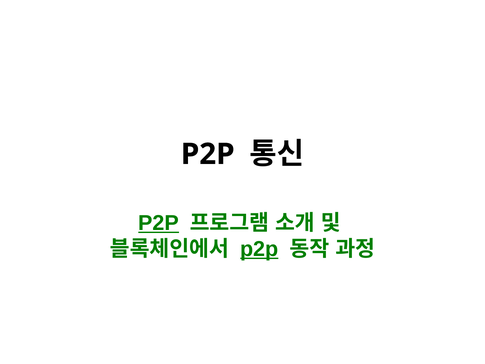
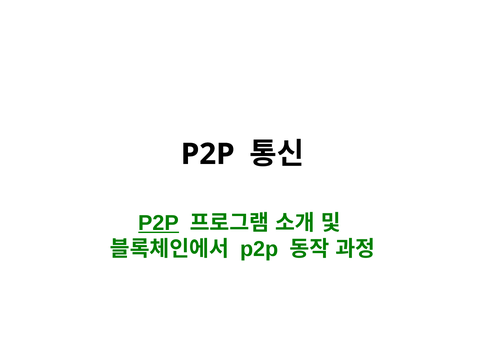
p2p at (259, 249) underline: present -> none
